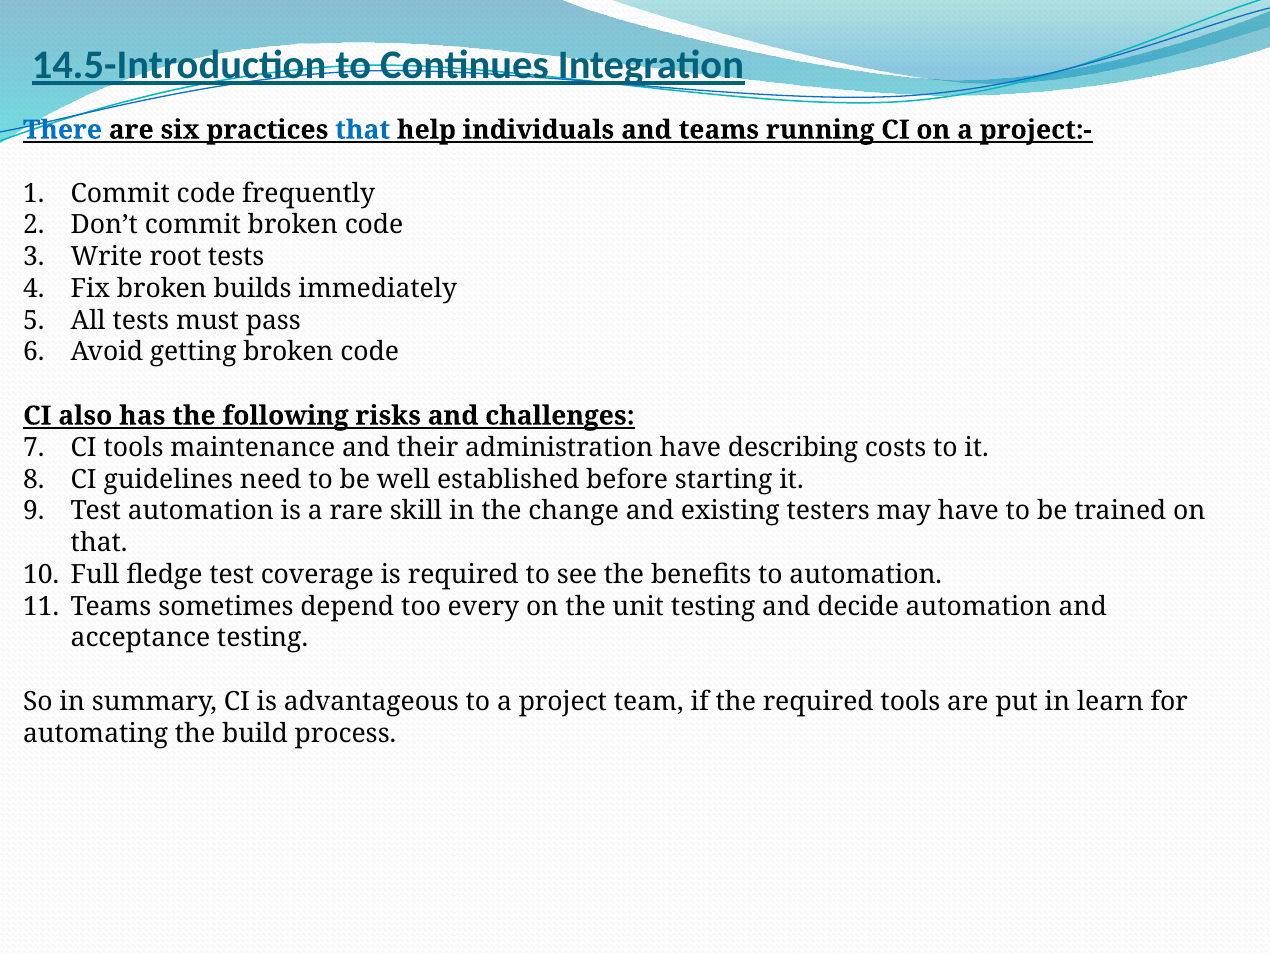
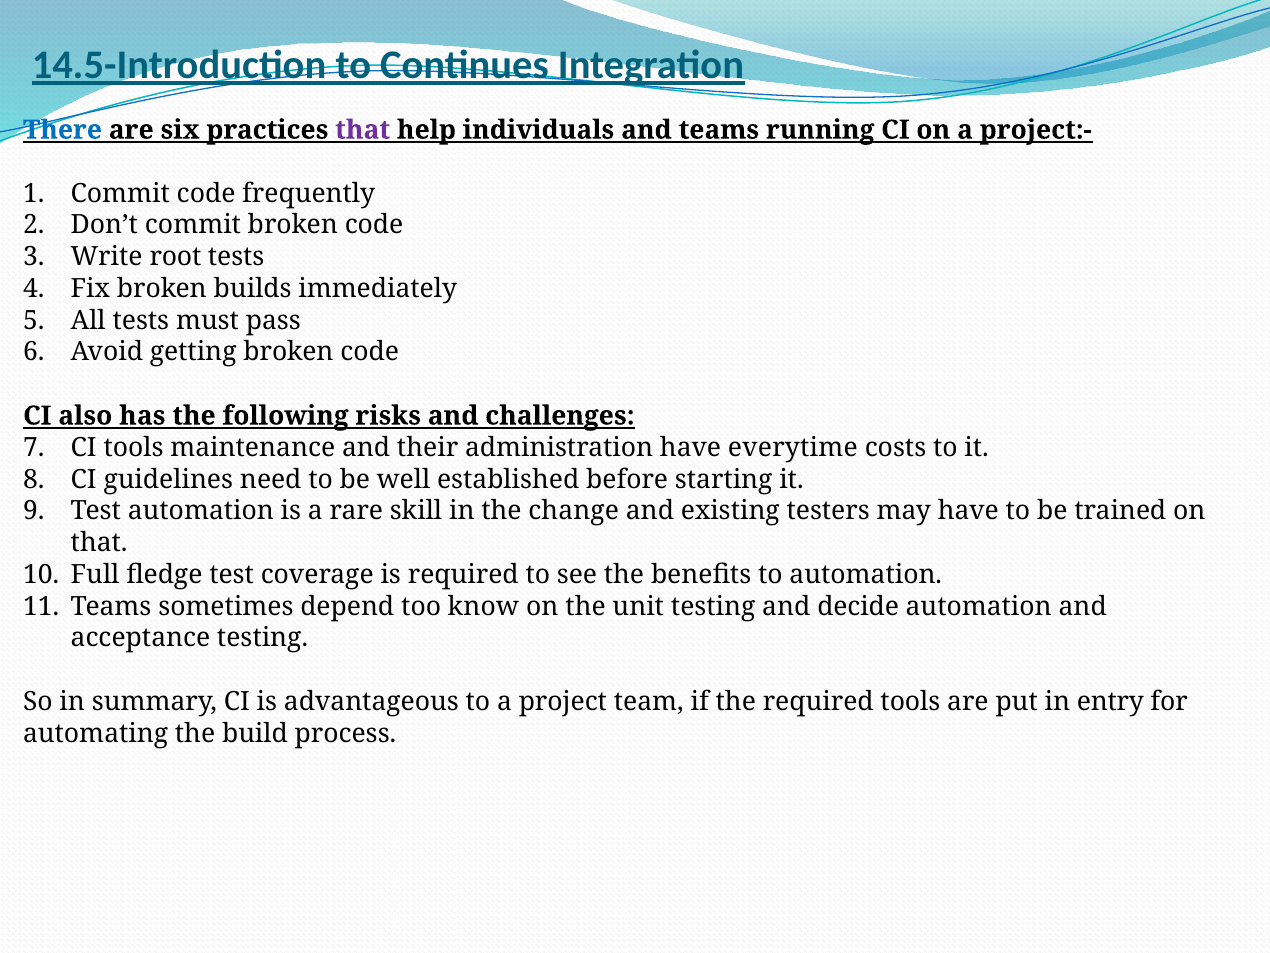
that at (363, 130) colour: blue -> purple
describing: describing -> everytime
every: every -> know
learn: learn -> entry
